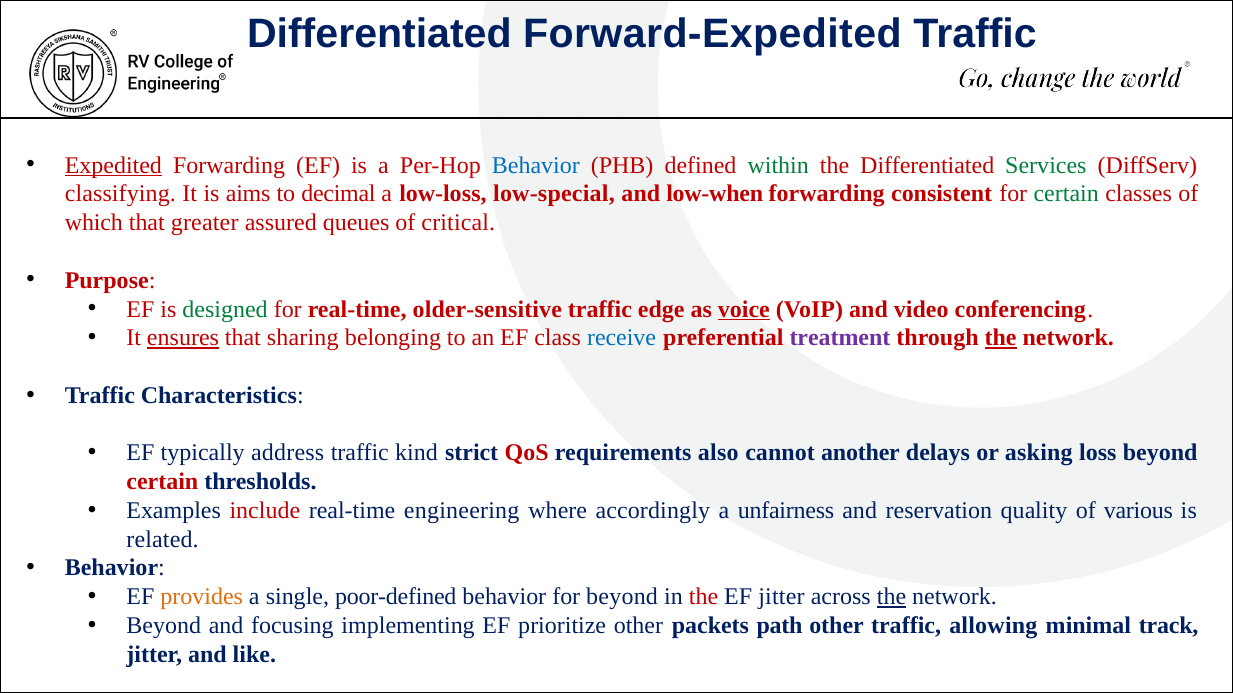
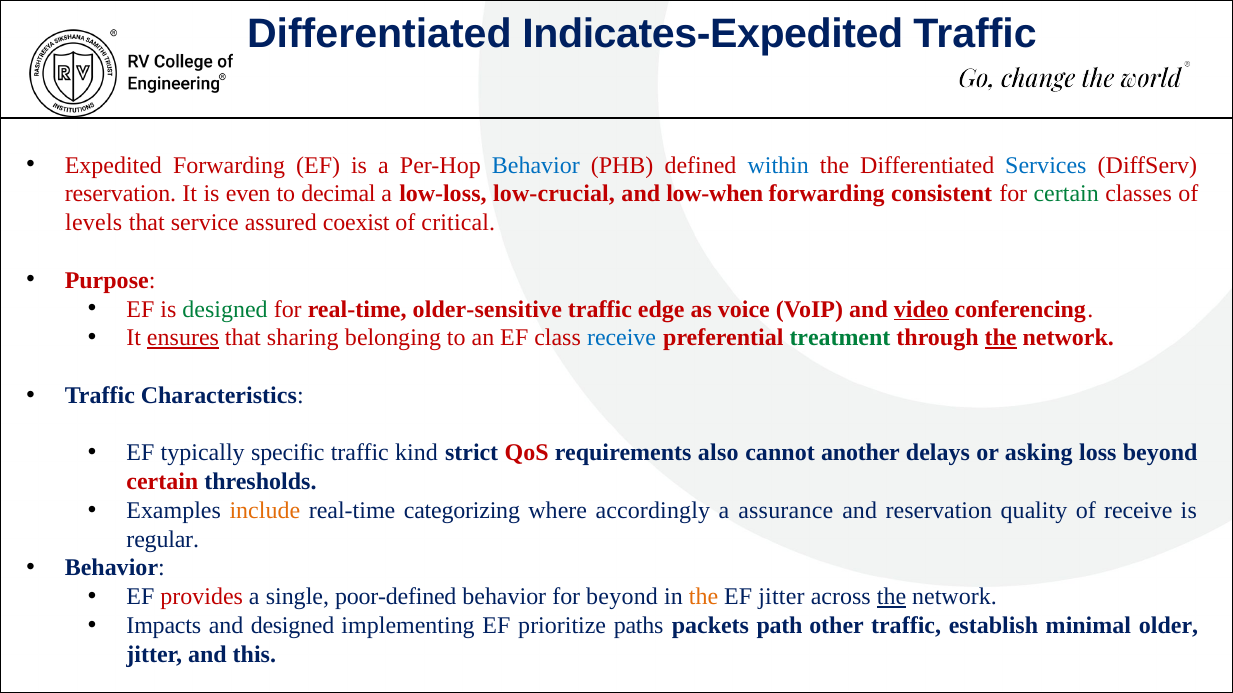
Forward-Expedited: Forward-Expedited -> Indicates-Expedited
Expedited underline: present -> none
within colour: green -> blue
Services colour: green -> blue
classifying at (120, 194): classifying -> reservation
aims: aims -> even
low-special: low-special -> low-crucial
which: which -> levels
greater: greater -> service
queues: queues -> coexist
voice underline: present -> none
video underline: none -> present
treatment colour: purple -> green
address: address -> specific
include colour: red -> orange
engineering: engineering -> categorizing
unfairness: unfairness -> assurance
of various: various -> receive
related: related -> regular
provides colour: orange -> red
the at (704, 597) colour: red -> orange
Beyond at (164, 626): Beyond -> Impacts
and focusing: focusing -> designed
prioritize other: other -> paths
allowing: allowing -> establish
track: track -> older
like: like -> this
